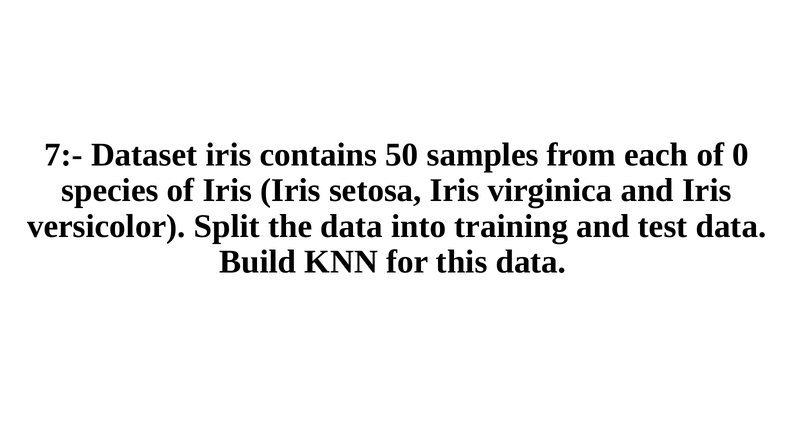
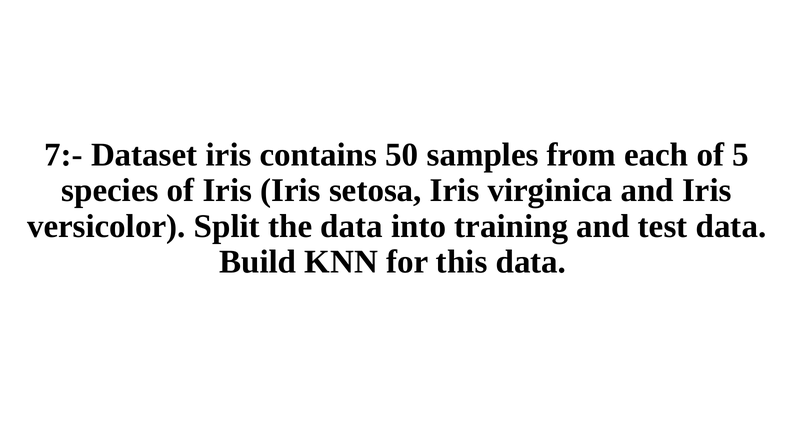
0: 0 -> 5
